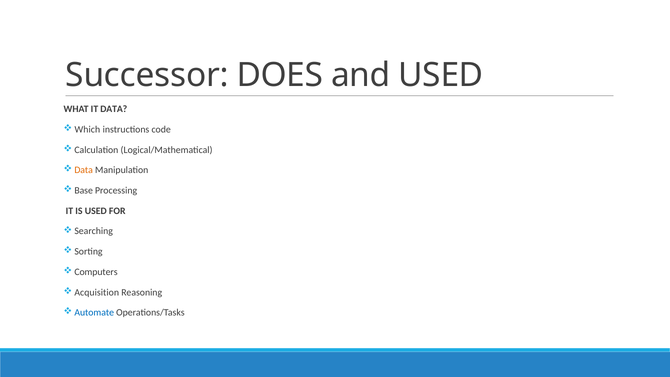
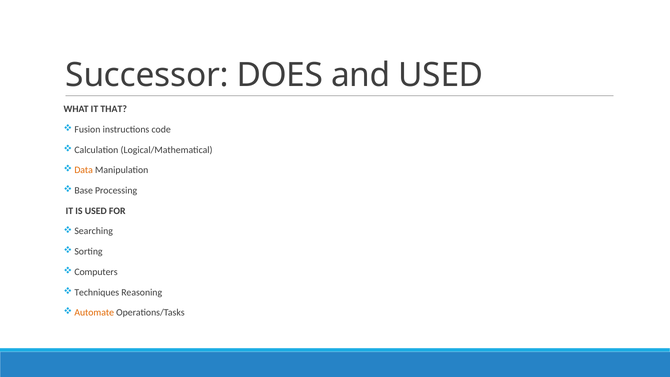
IT DATA: DATA -> THAT
Which: Which -> Fusion
Acquisition: Acquisition -> Techniques
Automate colour: blue -> orange
